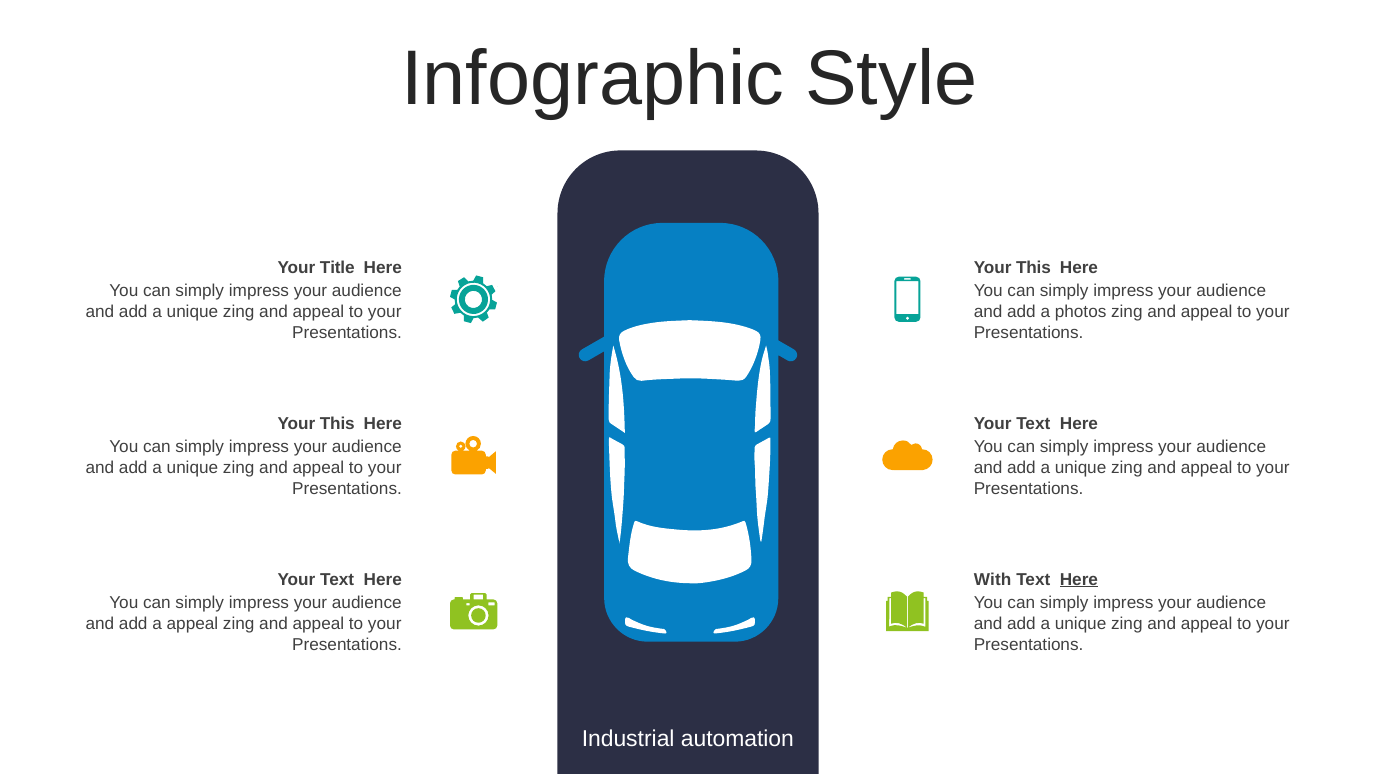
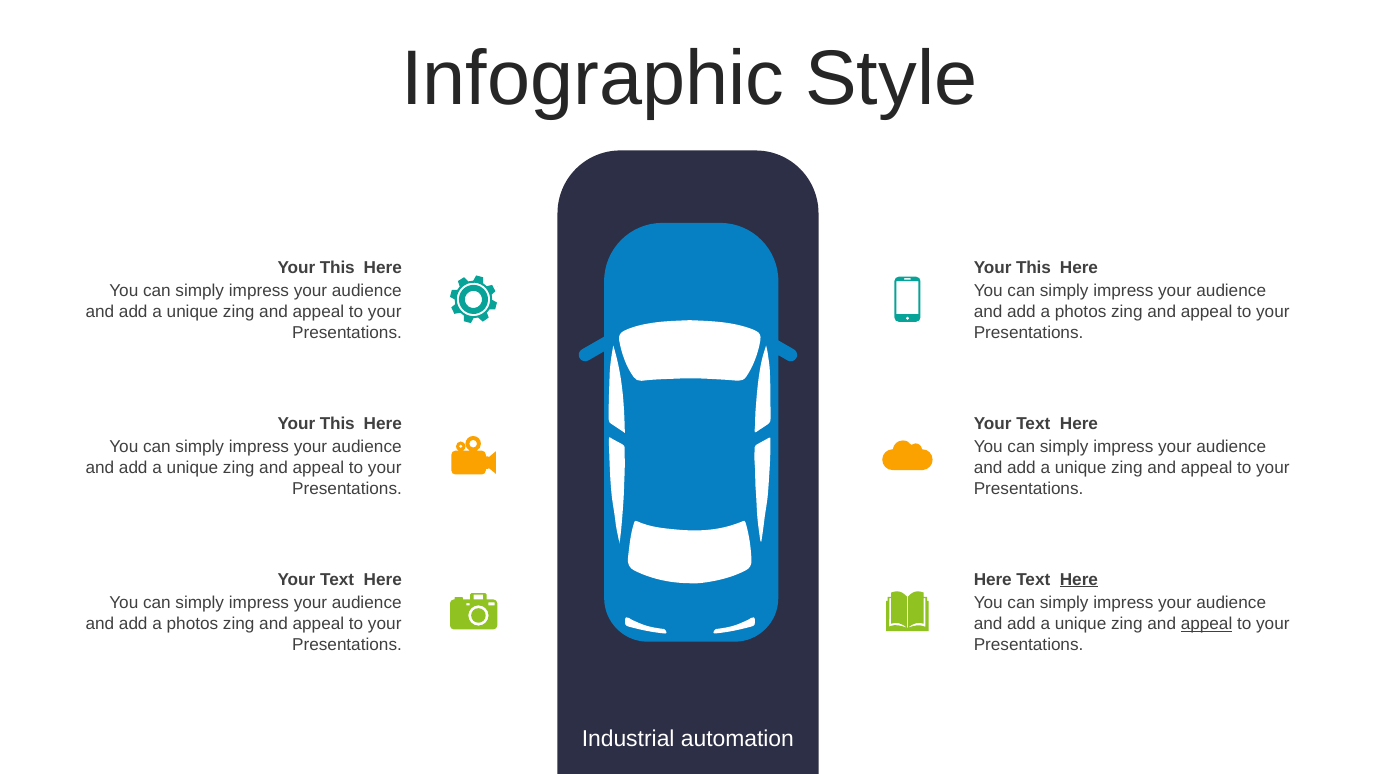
Title at (337, 267): Title -> This
With at (993, 579): With -> Here
appeal at (192, 624): appeal -> photos
appeal at (1207, 624) underline: none -> present
